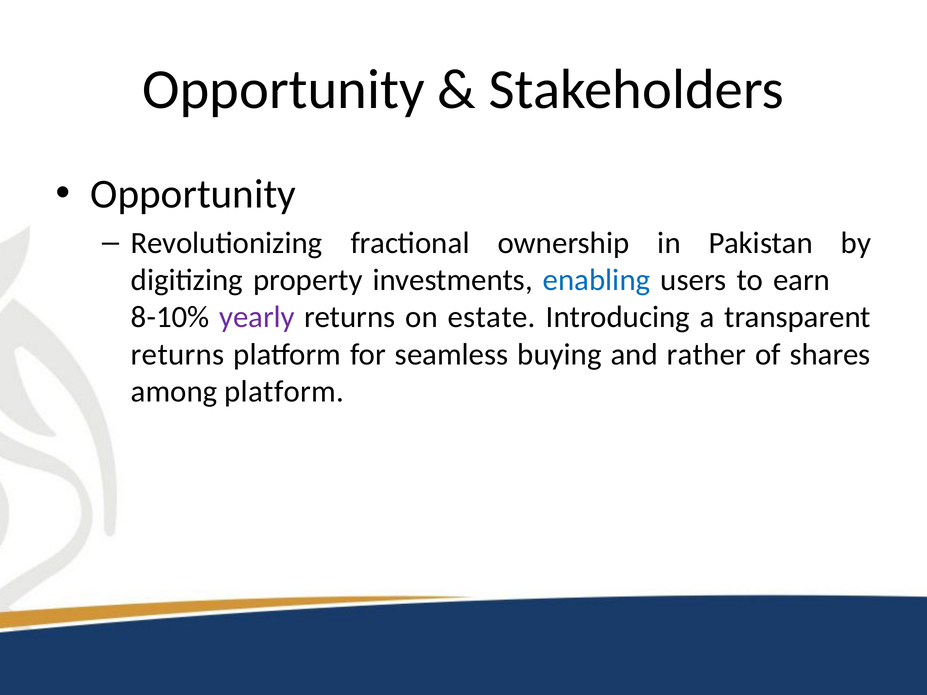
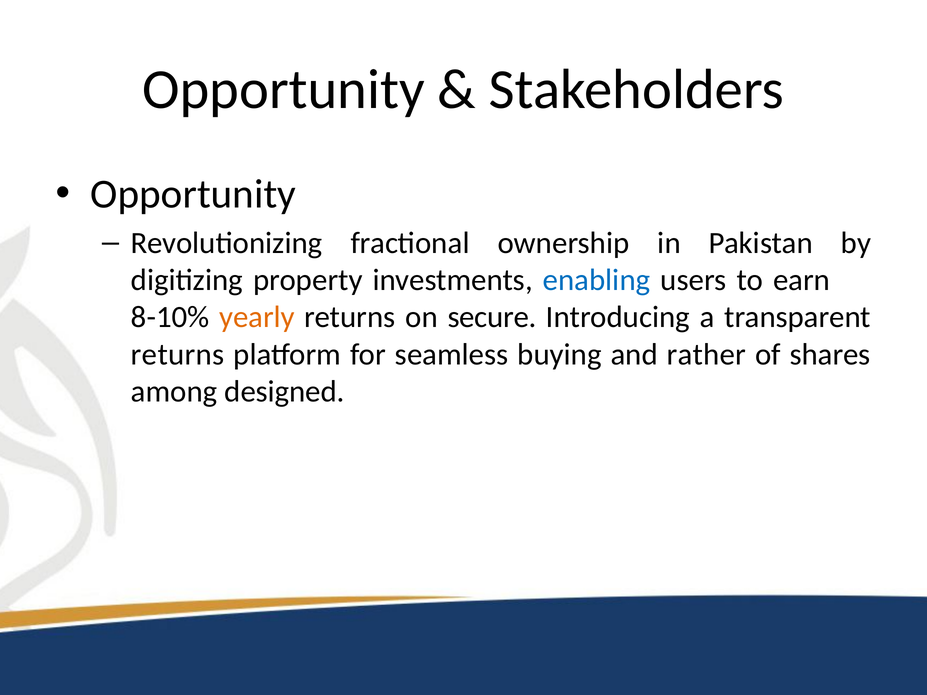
yearly colour: purple -> orange
estate: estate -> secure
among platform: platform -> designed
